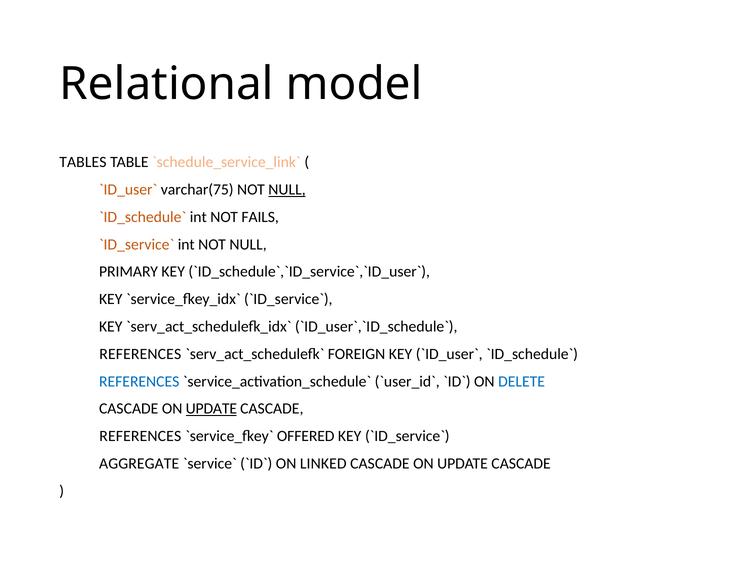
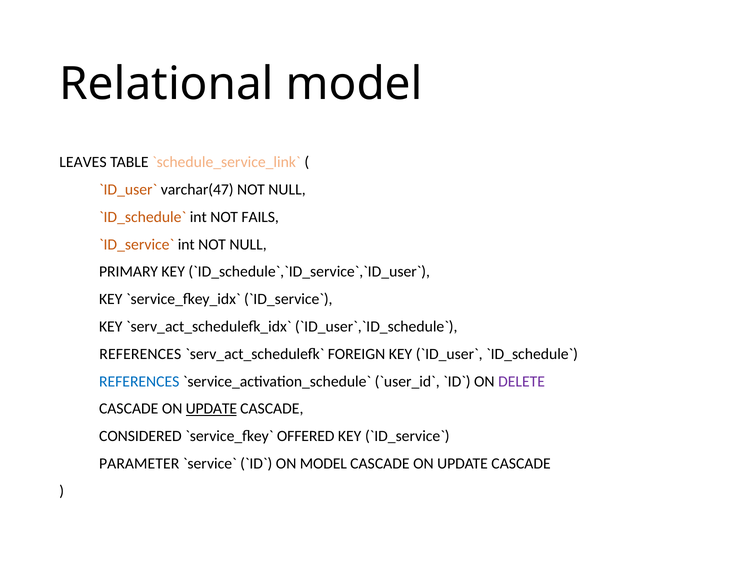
TABLES: TABLES -> LEAVES
varchar(75: varchar(75 -> varchar(47
NULL at (287, 190) underline: present -> none
DELETE colour: blue -> purple
REFERENCES at (140, 437): REFERENCES -> CONSIDERED
AGGREGATE: AGGREGATE -> PARAMETER
ON LINKED: LINKED -> MODEL
